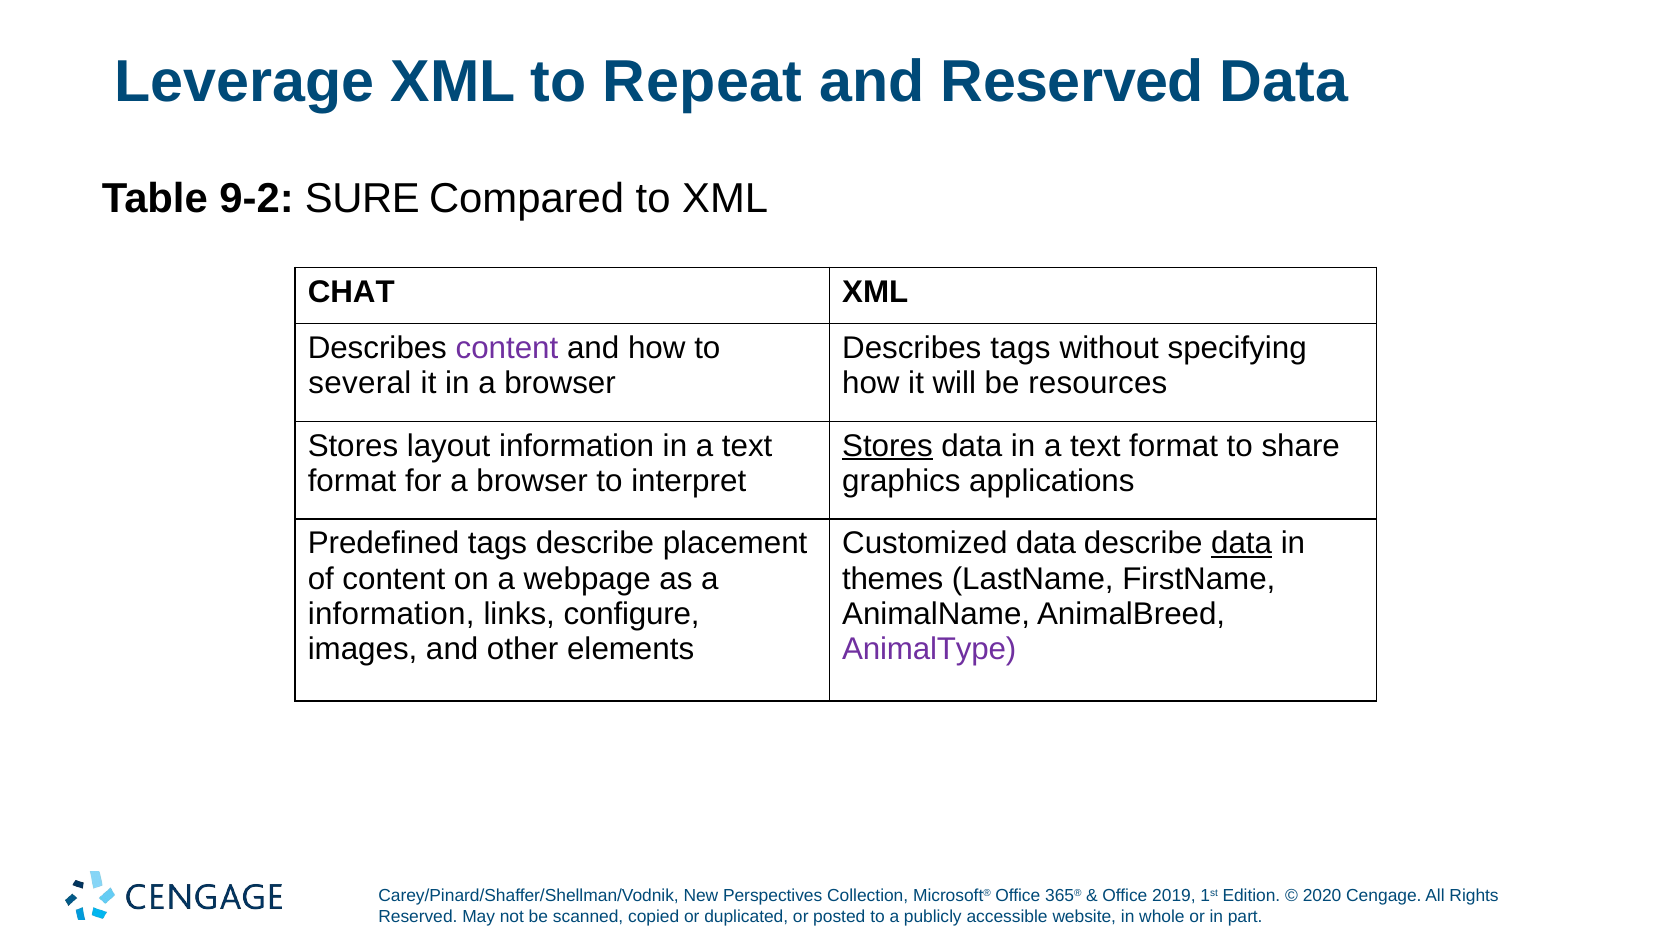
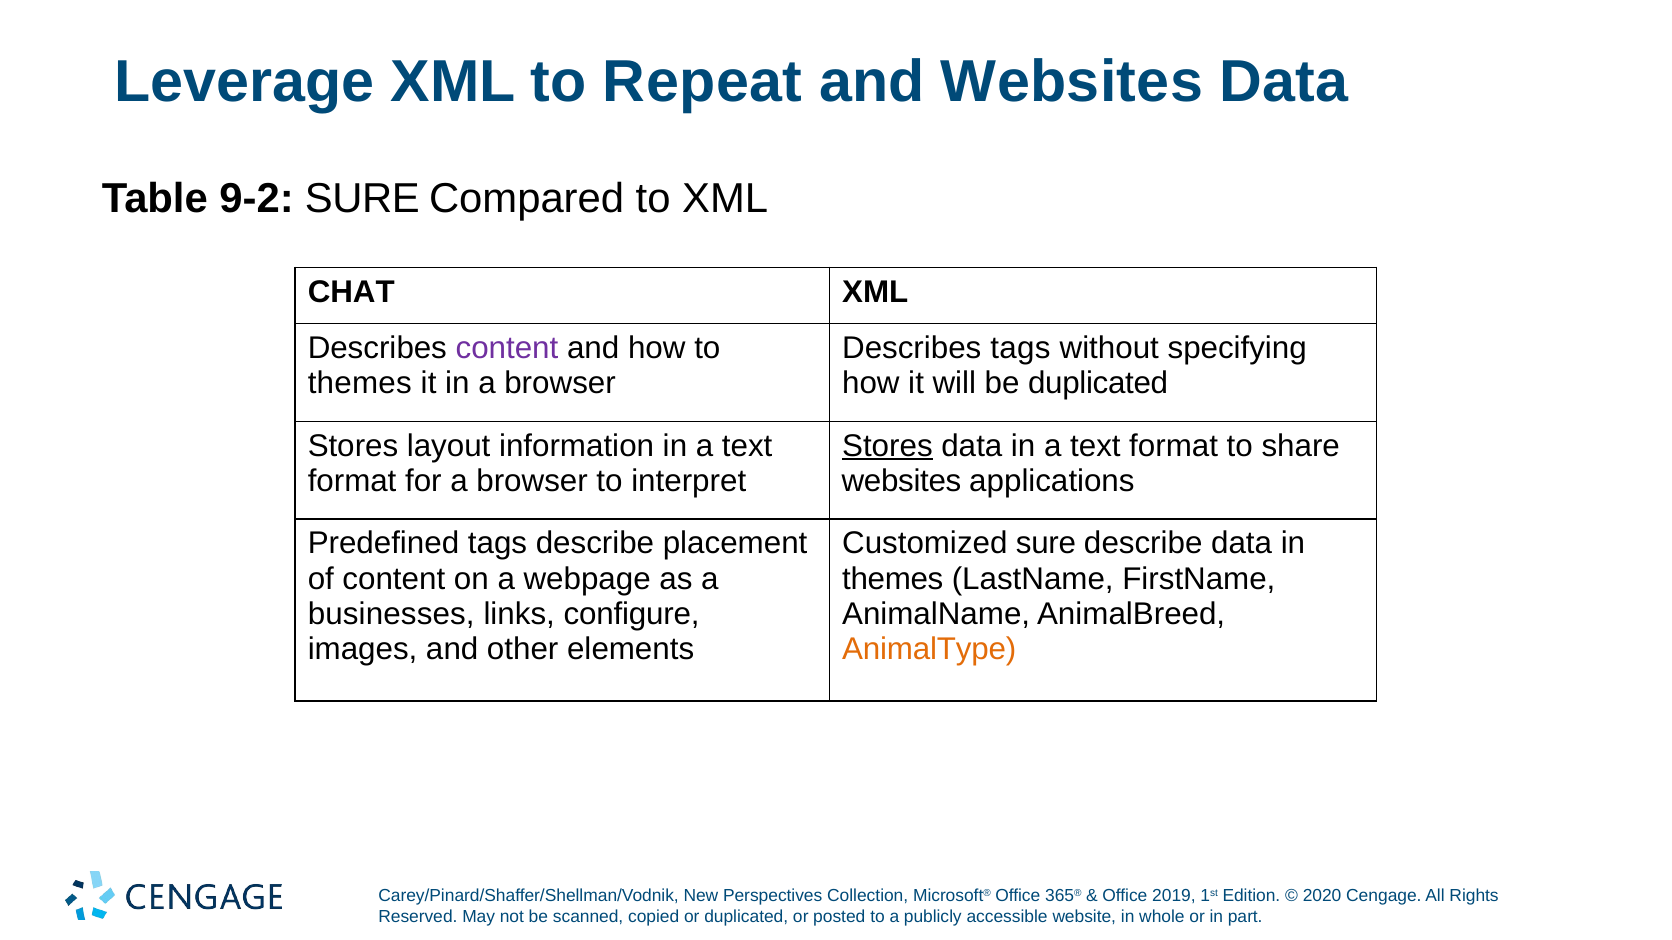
and Reserved: Reserved -> Websites
several at (360, 383): several -> themes
be resources: resources -> duplicated
graphics at (901, 481): graphics -> websites
Customized data: data -> sure
data at (1242, 544) underline: present -> none
information at (391, 614): information -> businesses
AnimalType colour: purple -> orange
